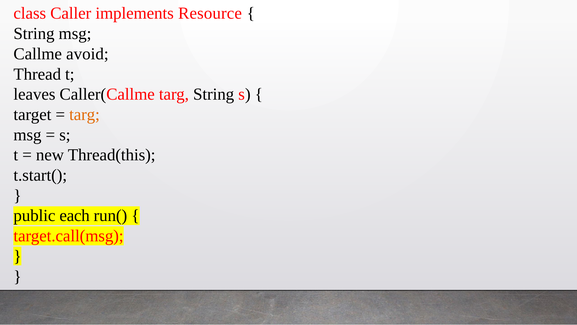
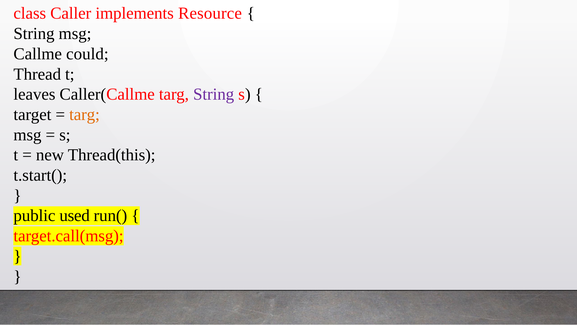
avoid: avoid -> could
String at (214, 94) colour: black -> purple
each: each -> used
